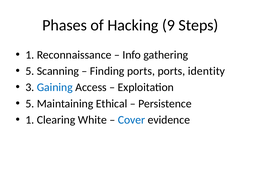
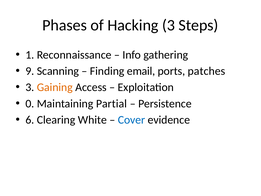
Hacking 9: 9 -> 3
5 at (30, 71): 5 -> 9
Finding ports: ports -> email
identity: identity -> patches
Gaining colour: blue -> orange
5 at (30, 103): 5 -> 0
Ethical: Ethical -> Partial
1 at (30, 120): 1 -> 6
